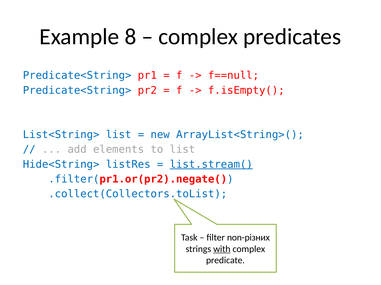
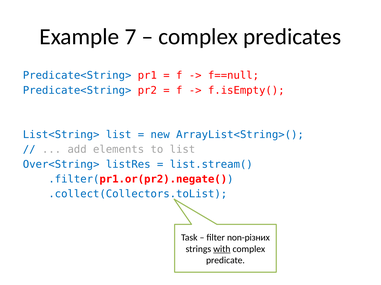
8: 8 -> 7
Hide<String>: Hide<String> -> Over<String>
list.stream( underline: present -> none
